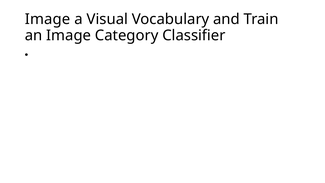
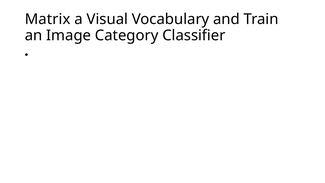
Image at (48, 19): Image -> Matrix
